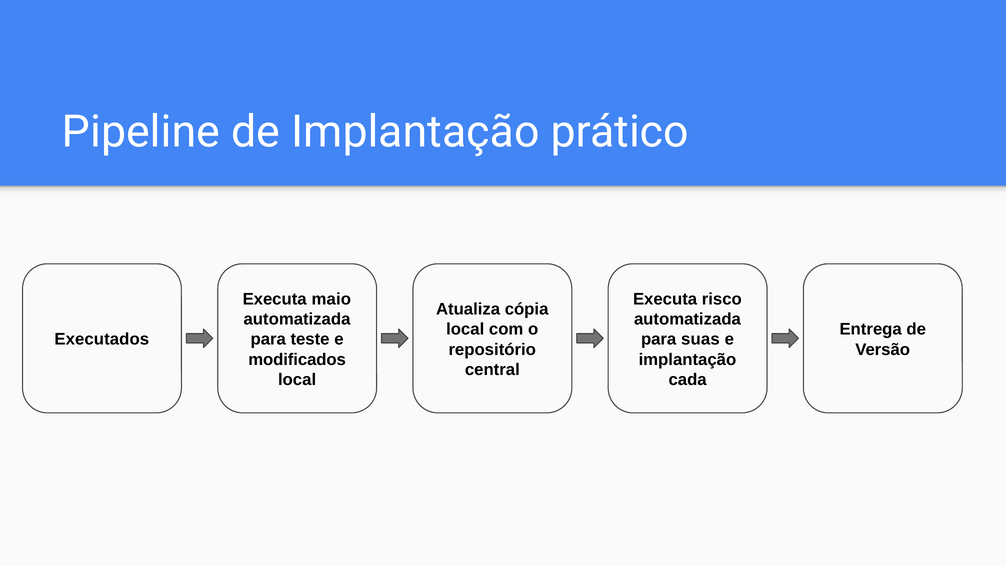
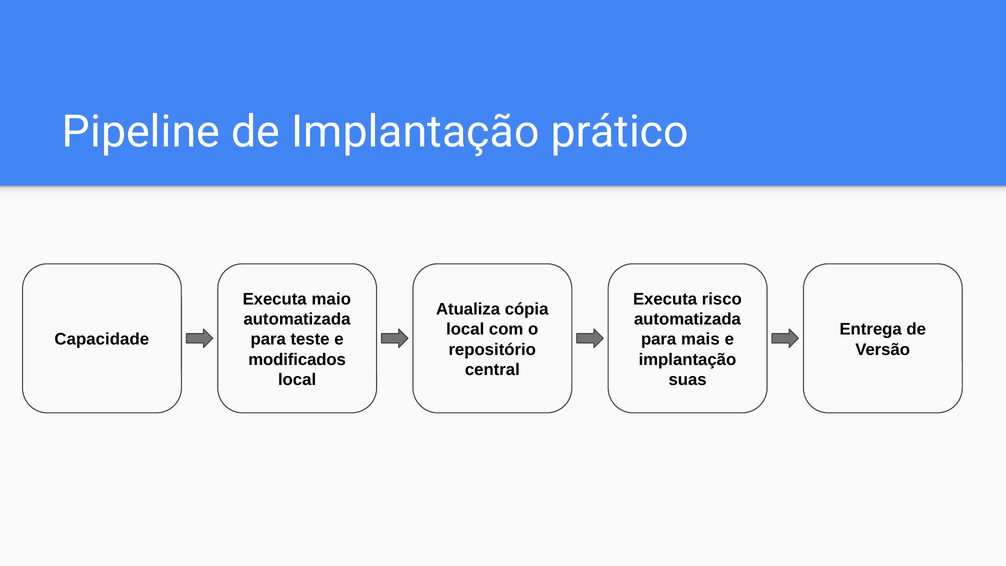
Executados: Executados -> Capacidade
suas: suas -> mais
cada: cada -> suas
